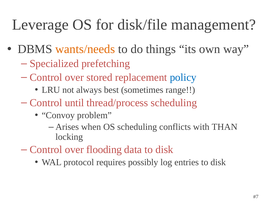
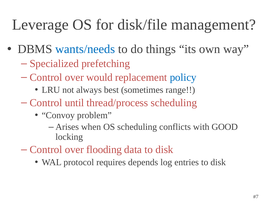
wants/needs colour: orange -> blue
stored: stored -> would
THAN: THAN -> GOOD
possibly: possibly -> depends
